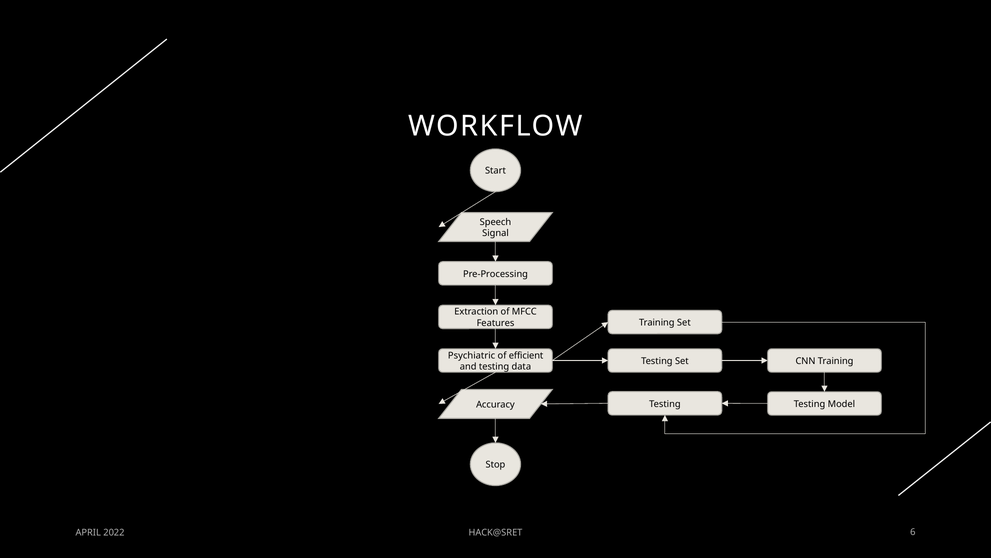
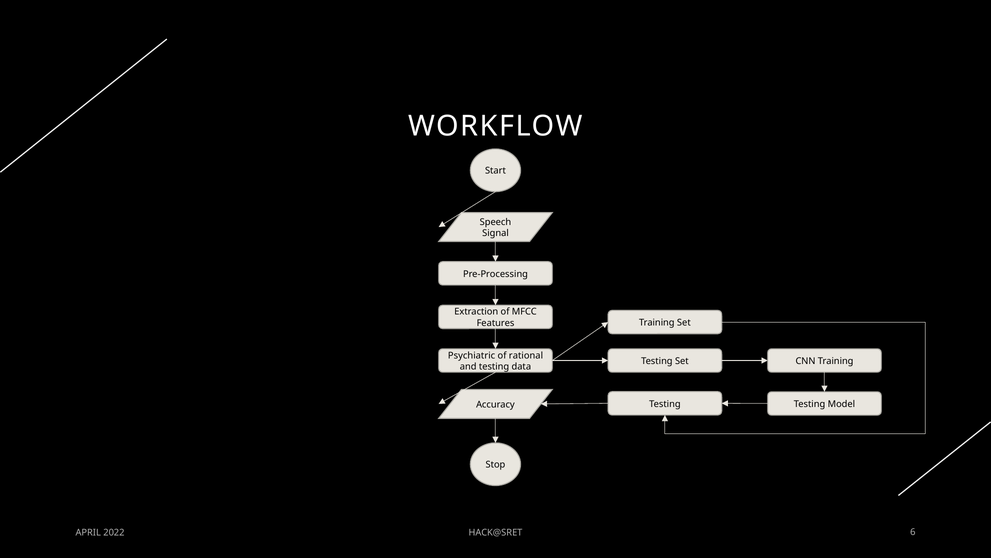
efficient: efficient -> rational
